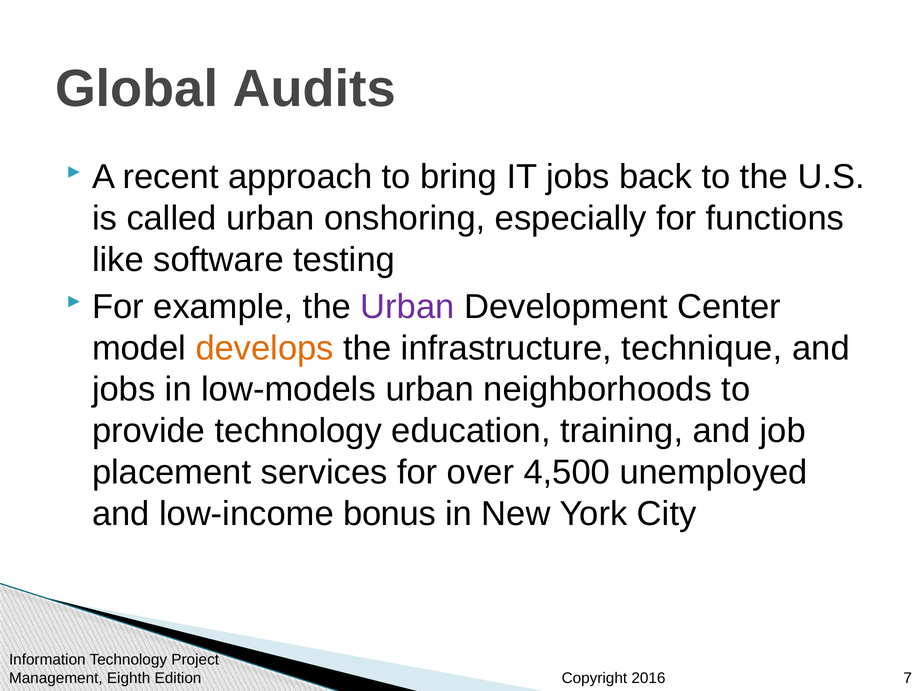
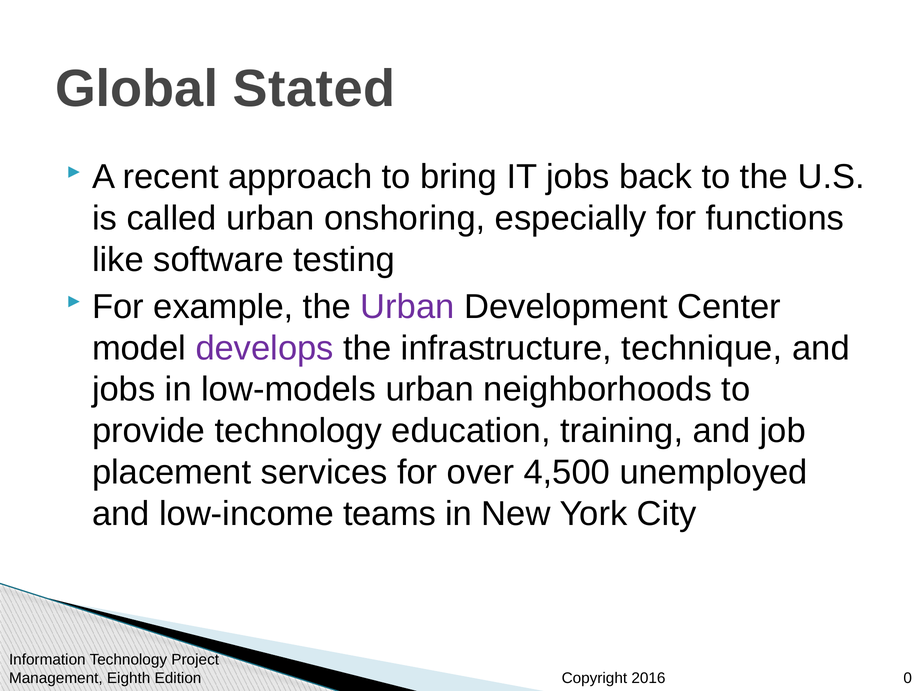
Audits: Audits -> Stated
develops colour: orange -> purple
bonus: bonus -> teams
7: 7 -> 0
